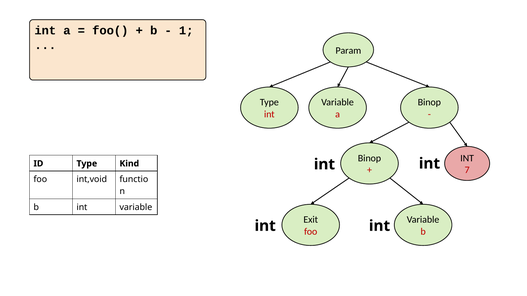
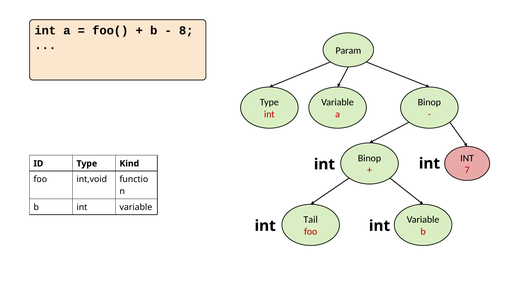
1: 1 -> 8
Exit: Exit -> Tail
